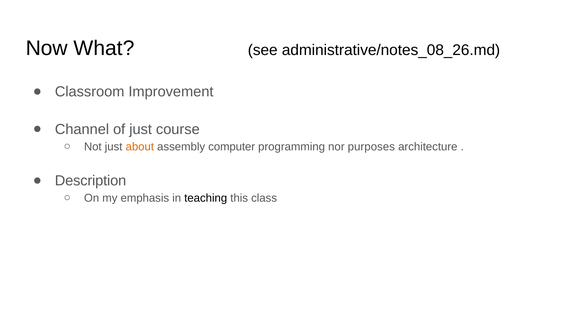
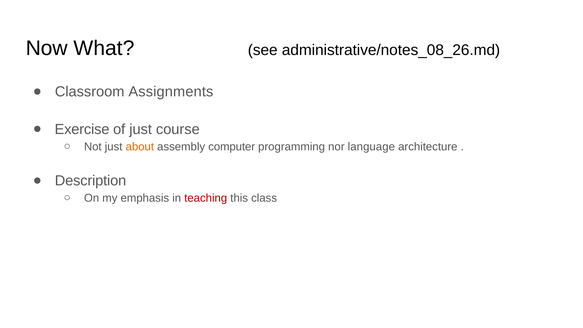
Improvement: Improvement -> Assignments
Channel: Channel -> Exercise
purposes: purposes -> language
teaching colour: black -> red
